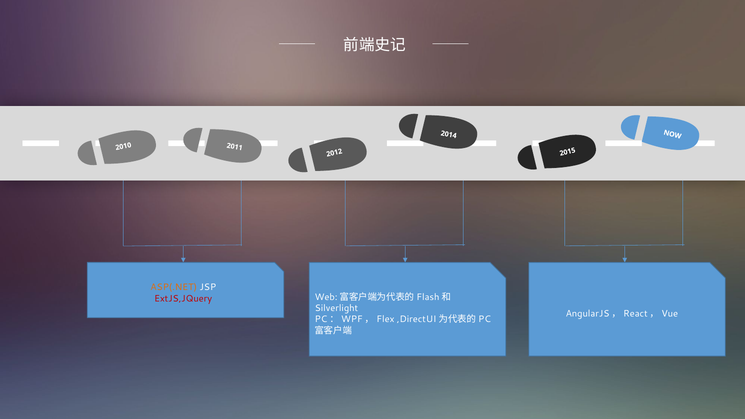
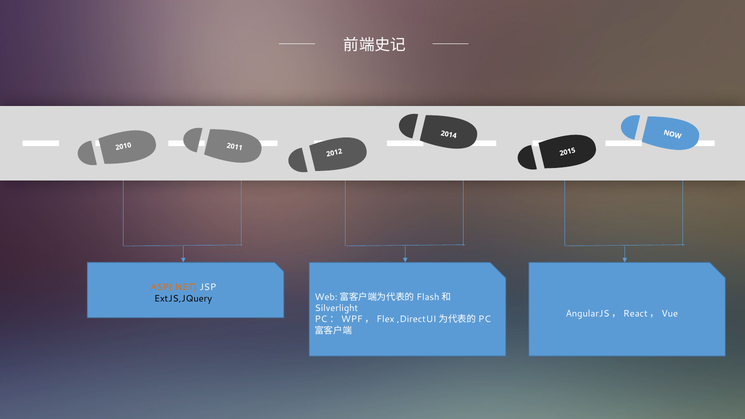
ExtJS,JQuery colour: red -> black
